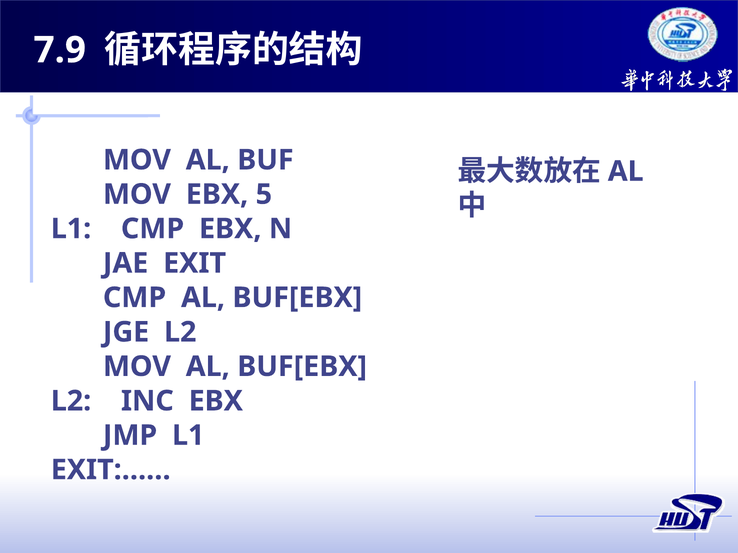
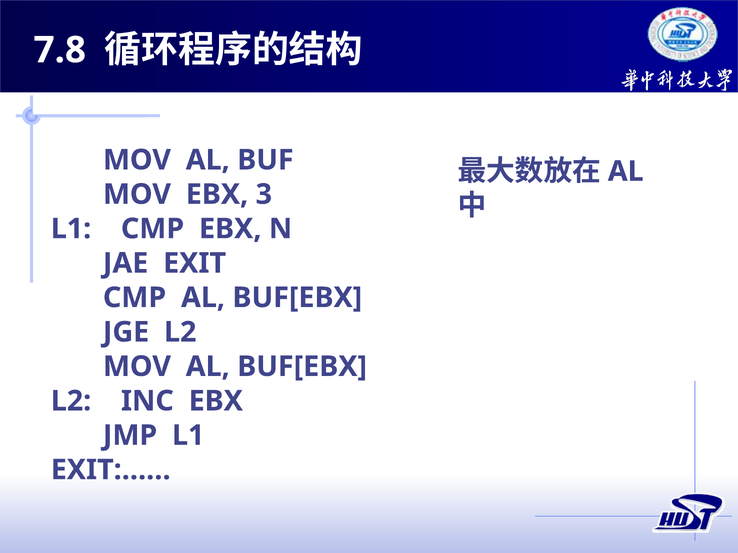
7.9: 7.9 -> 7.8
5: 5 -> 3
